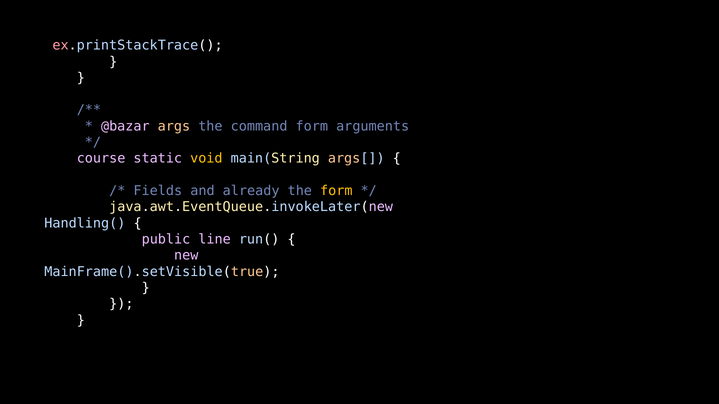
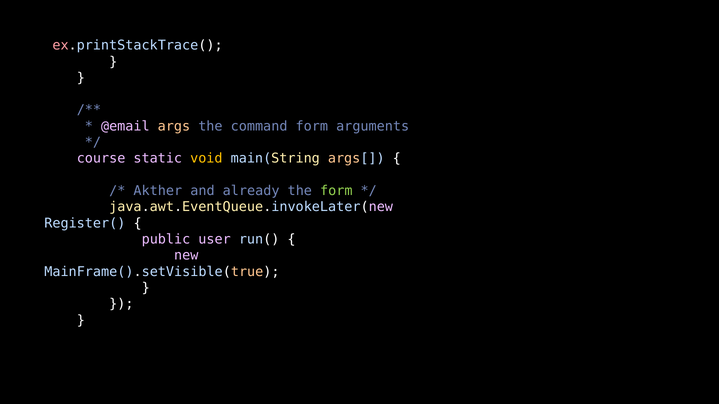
@bazar: @bazar -> @email
Fields: Fields -> Akther
form at (336, 191) colour: yellow -> light green
Handling(: Handling( -> Register(
line: line -> user
